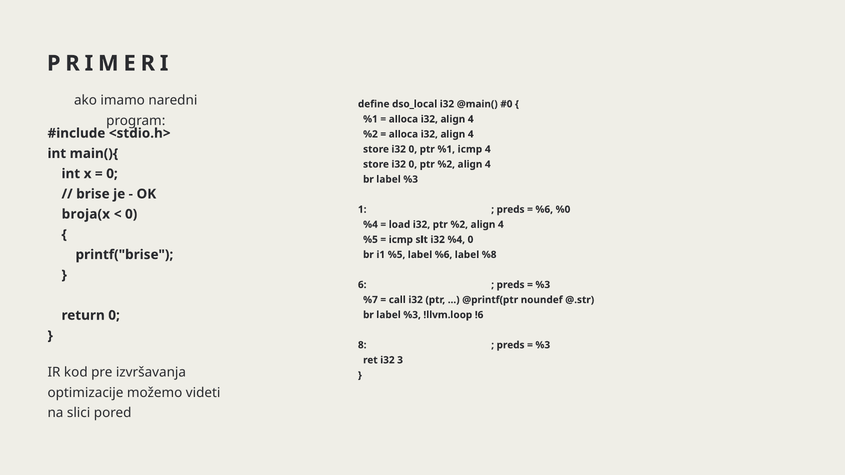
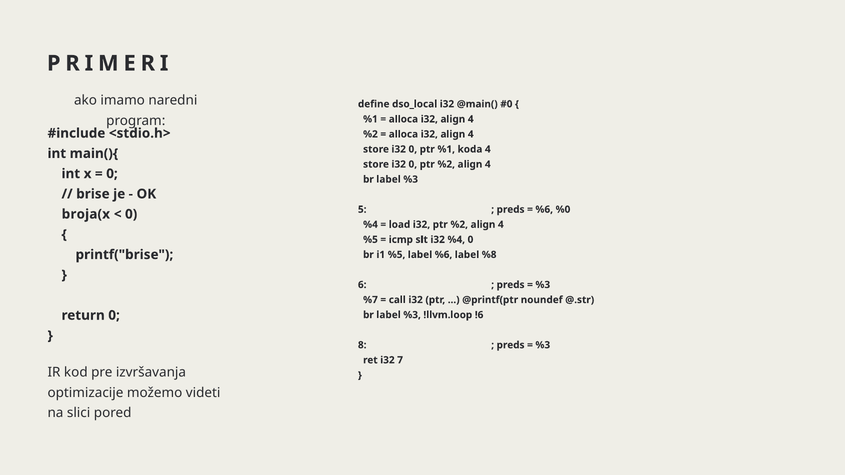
%1 icmp: icmp -> koda
1: 1 -> 5
3: 3 -> 7
